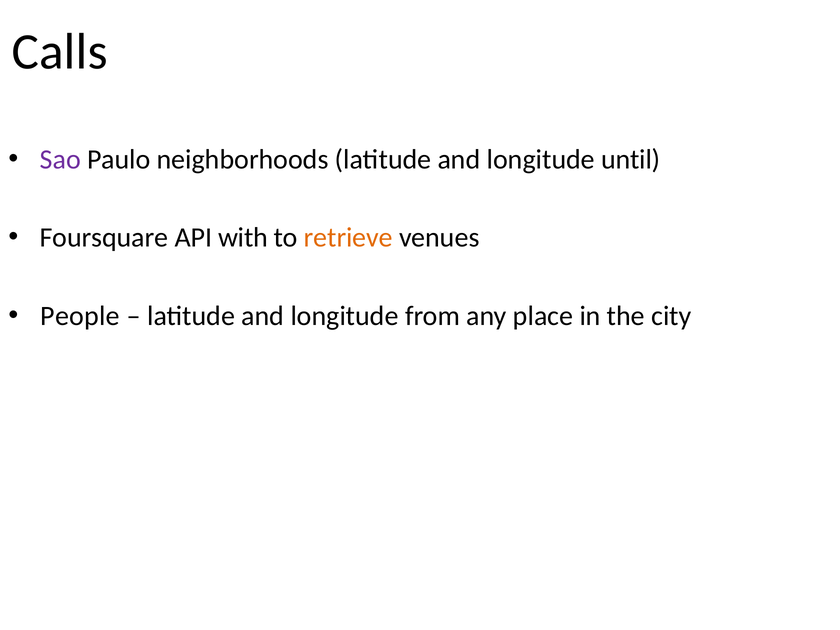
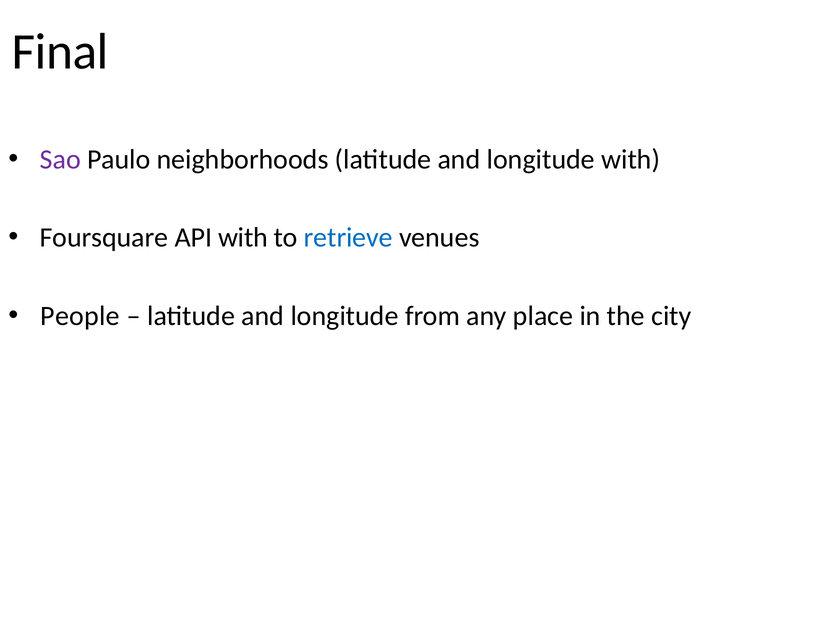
Calls: Calls -> Final
longitude until: until -> with
retrieve colour: orange -> blue
